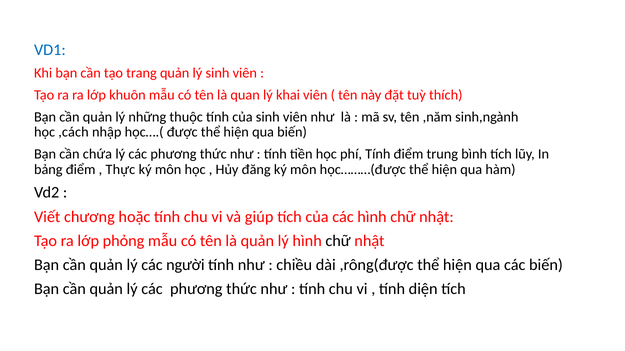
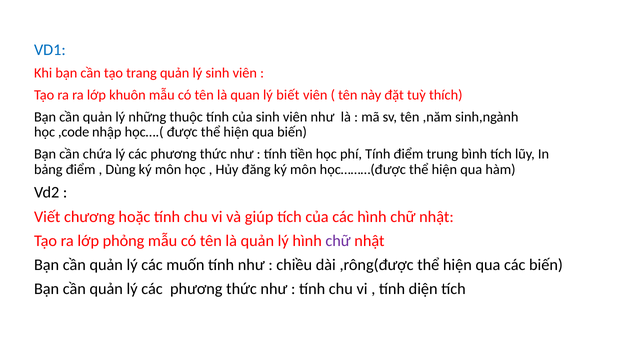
khai: khai -> biết
,cách: ,cách -> ,code
Thực: Thực -> Dùng
chữ at (338, 241) colour: black -> purple
người: người -> muốn
